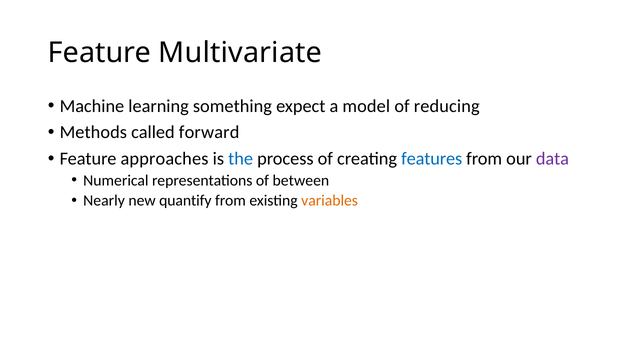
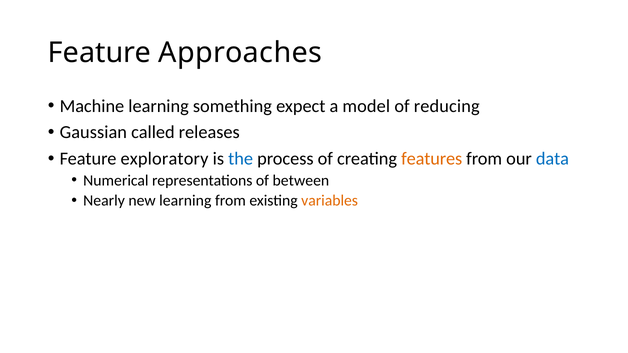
Multivariate: Multivariate -> Approaches
Methods: Methods -> Gaussian
forward: forward -> releases
approaches: approaches -> exploratory
features colour: blue -> orange
data colour: purple -> blue
new quantify: quantify -> learning
